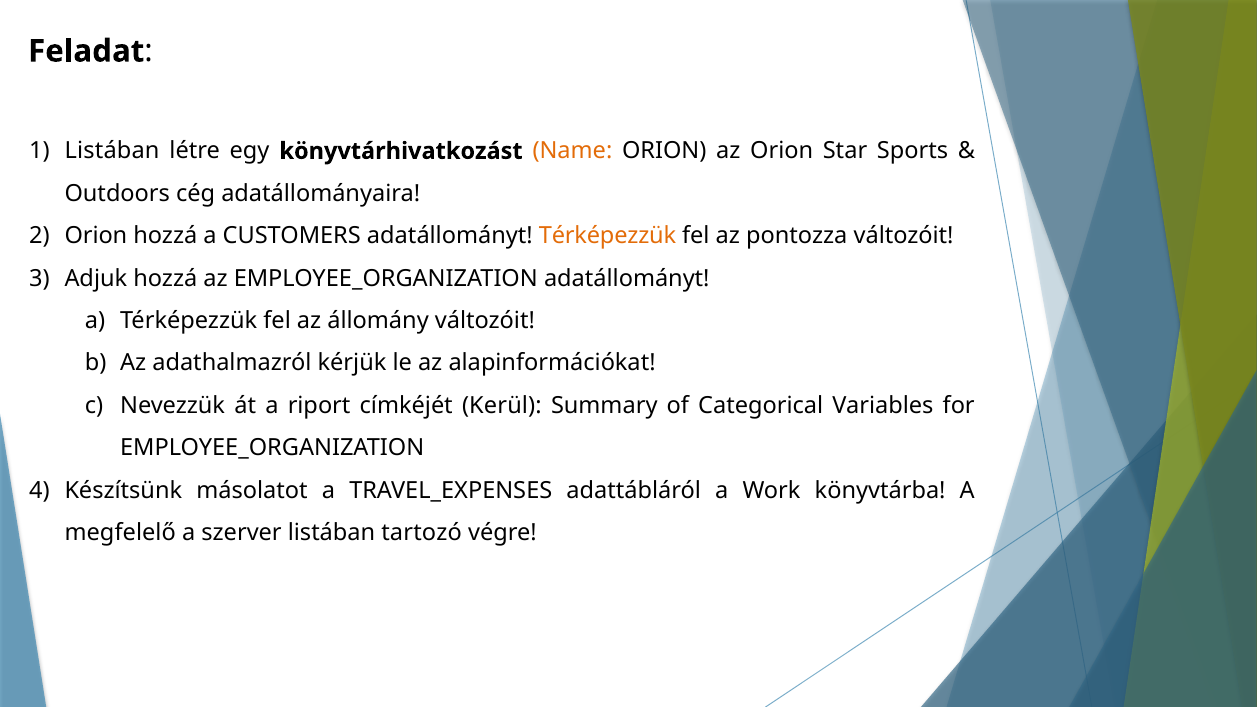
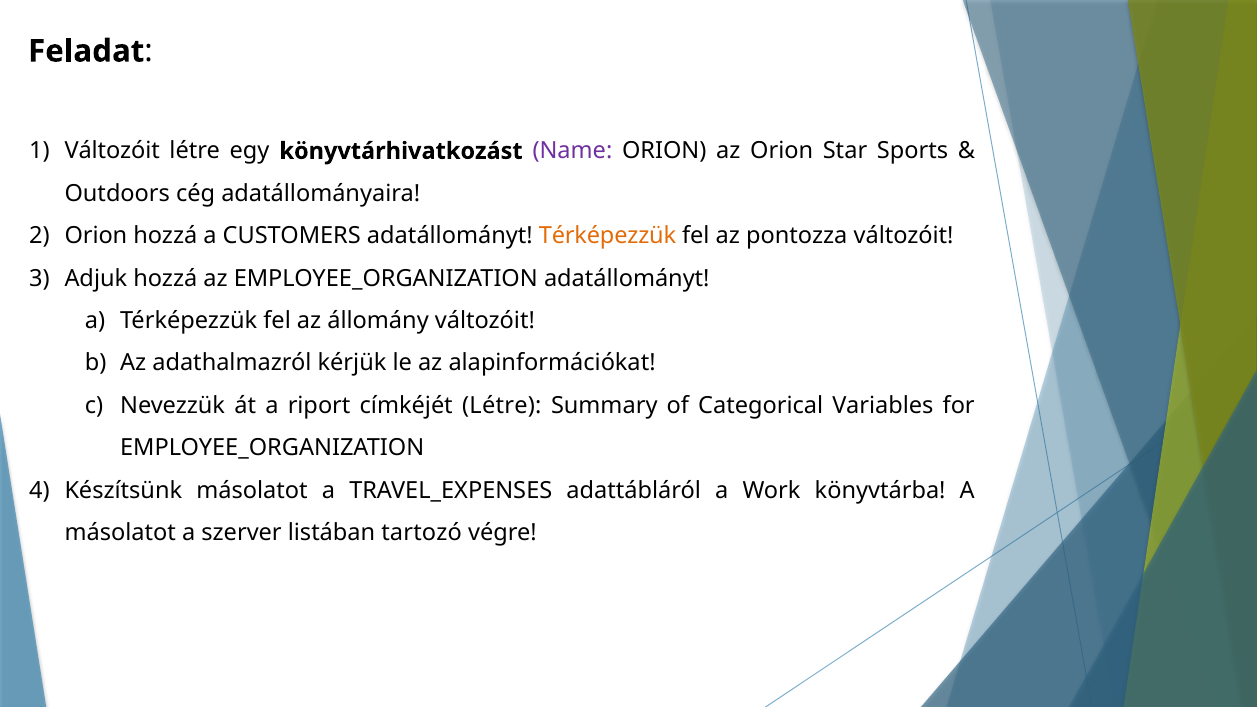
Listában at (112, 151): Listában -> Változóit
Name colour: orange -> purple
címkéjét Kerül: Kerül -> Létre
megfelelő at (120, 533): megfelelő -> másolatot
